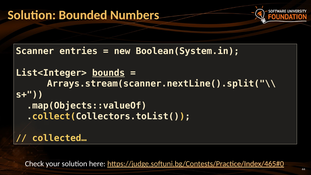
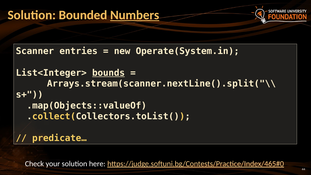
Numbers underline: none -> present
Boolean(System.in: Boolean(System.in -> Operate(System.in
collected…: collected… -> predicate…
